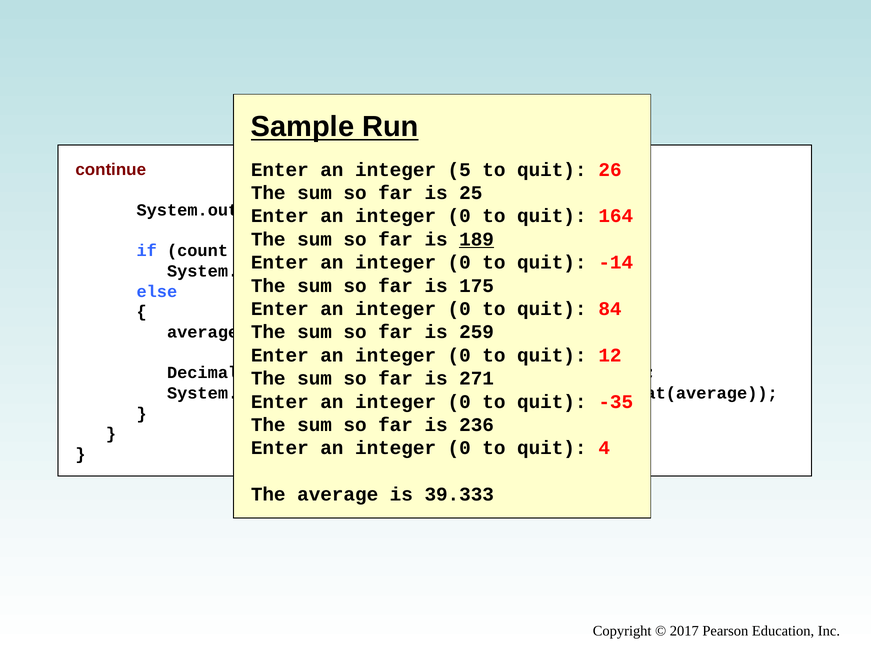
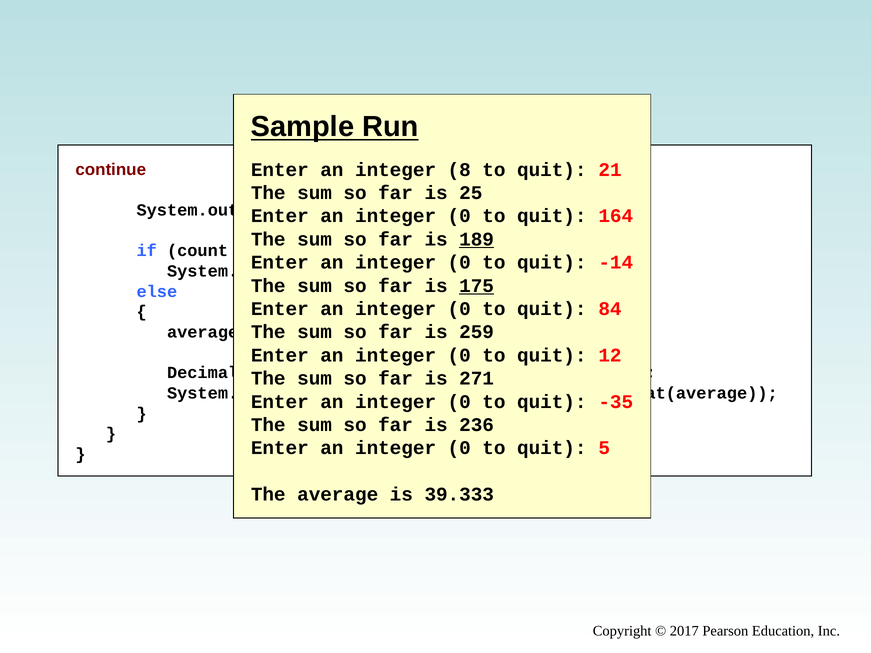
5: 5 -> 8
26: 26 -> 21
175 underline: none -> present
4: 4 -> 5
